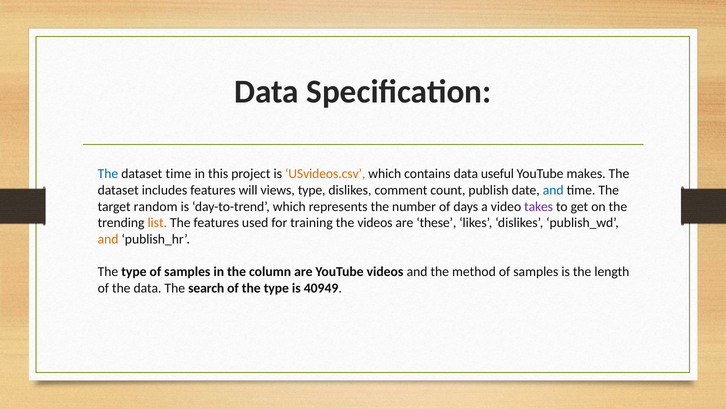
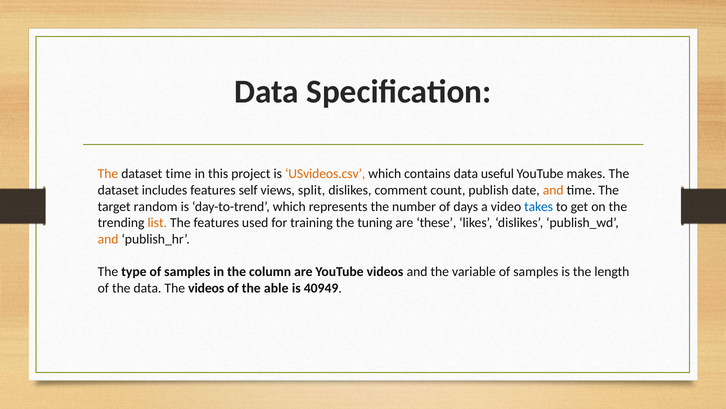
The at (108, 174) colour: blue -> orange
will: will -> self
views type: type -> split
and at (553, 190) colour: blue -> orange
takes colour: purple -> blue
the videos: videos -> tuning
method: method -> variable
The search: search -> videos
of the type: type -> able
